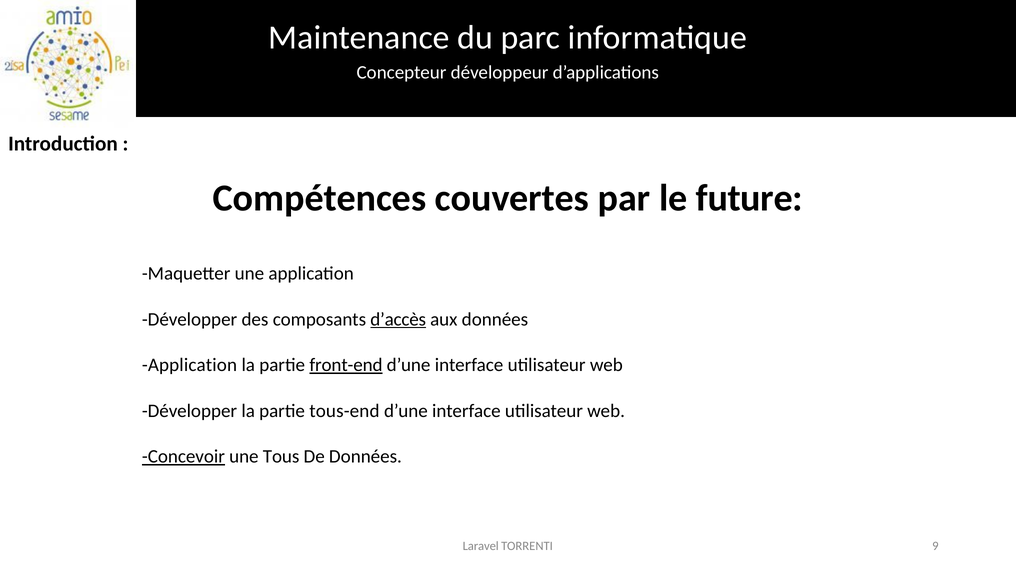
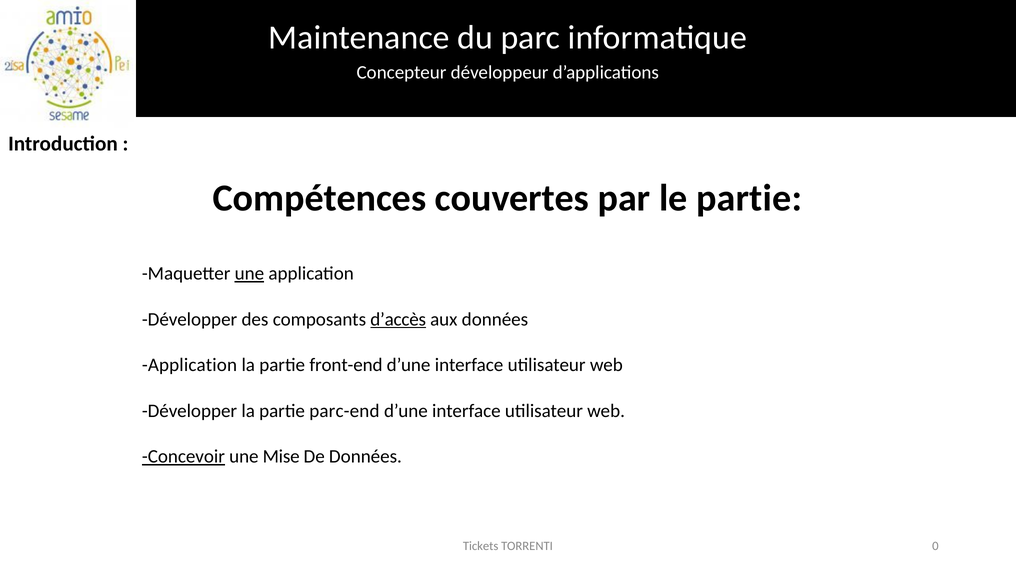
le future: future -> partie
une at (249, 273) underline: none -> present
front-end underline: present -> none
tous-end: tous-end -> parc-end
Tous: Tous -> Mise
Laravel: Laravel -> Tickets
9: 9 -> 0
